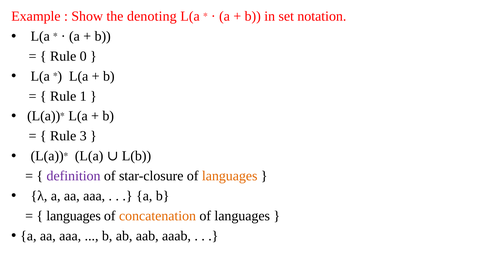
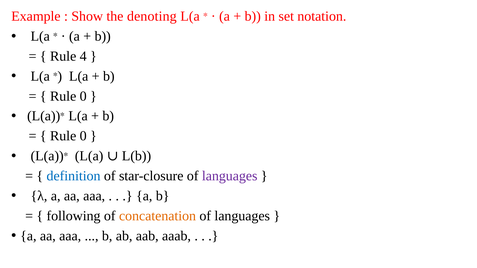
0: 0 -> 4
1 at (83, 96): 1 -> 0
3 at (83, 136): 3 -> 0
definition colour: purple -> blue
languages at (230, 176) colour: orange -> purple
languages at (74, 216): languages -> following
